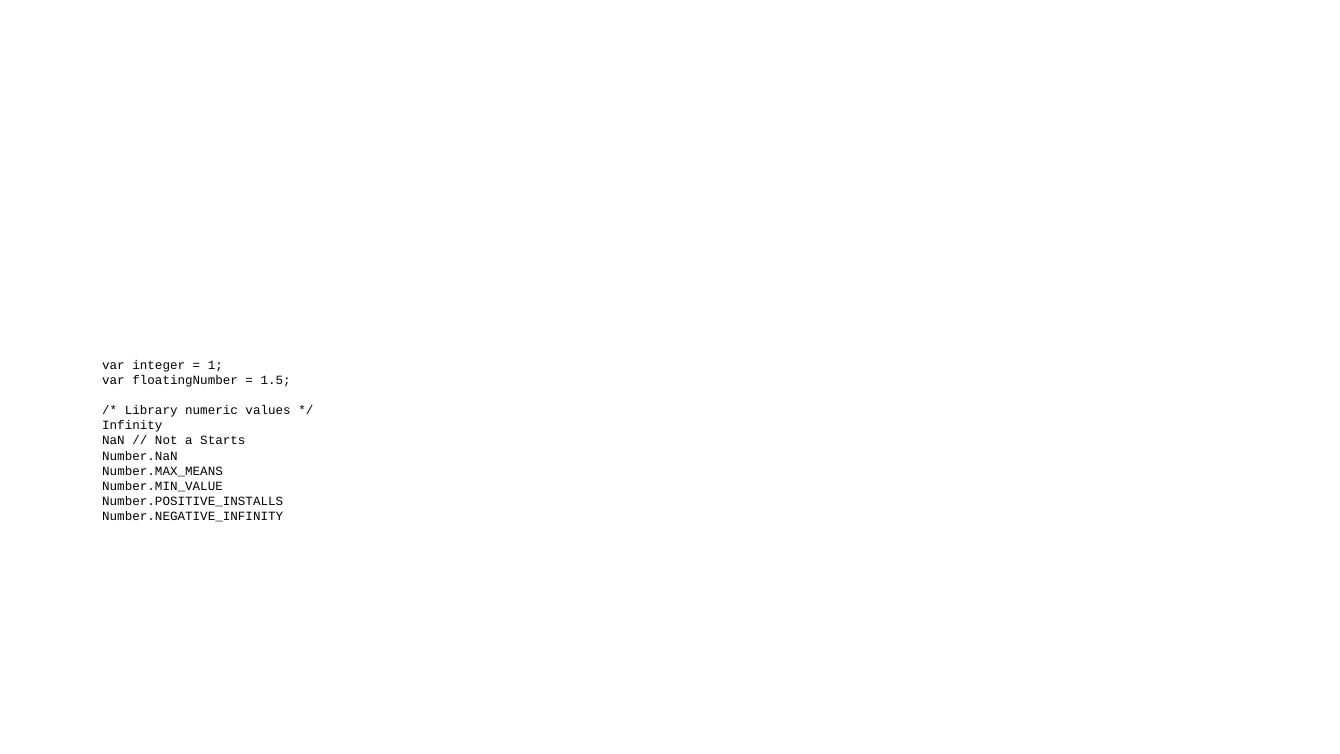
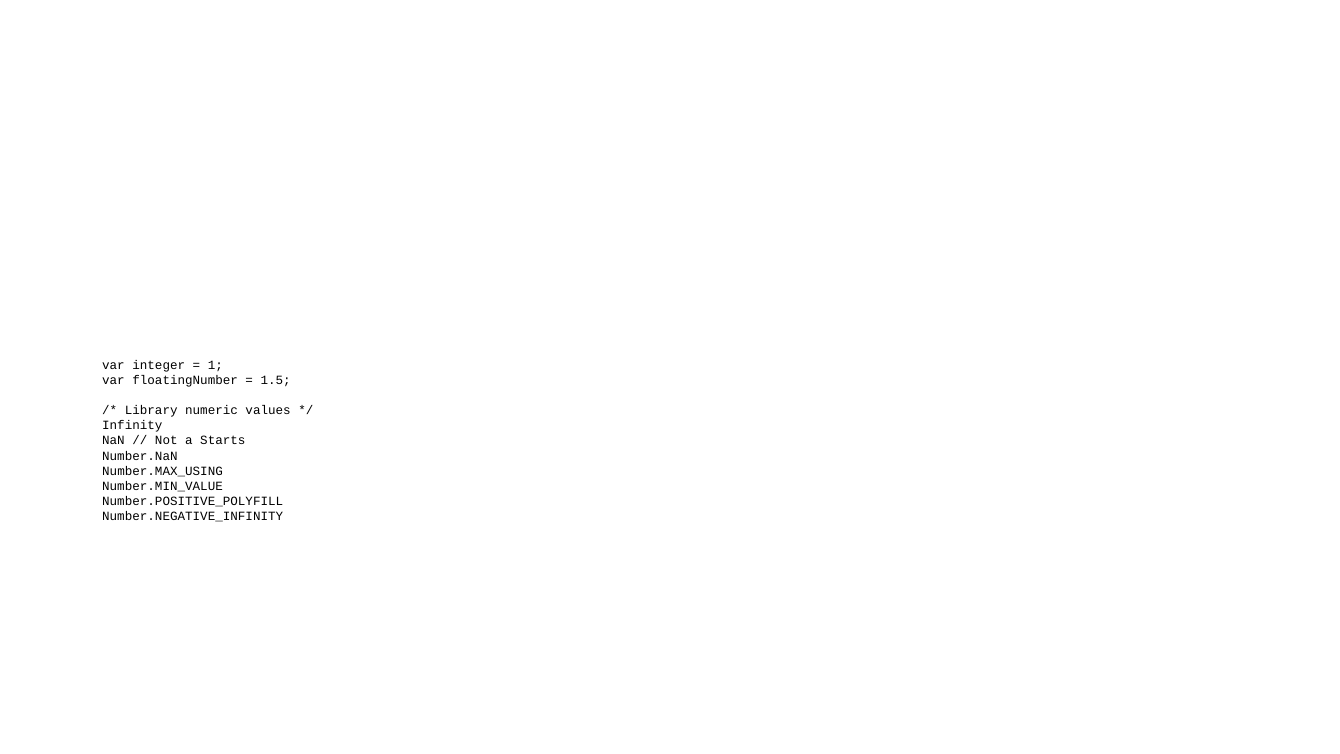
Number.MAX_MEANS: Number.MAX_MEANS -> Number.MAX_USING
Number.POSITIVE_INSTALLS: Number.POSITIVE_INSTALLS -> Number.POSITIVE_POLYFILL
